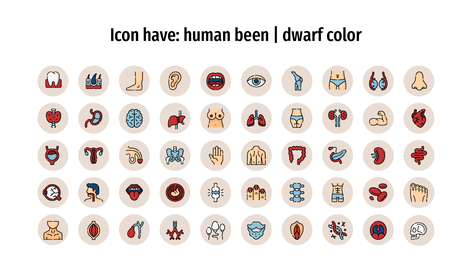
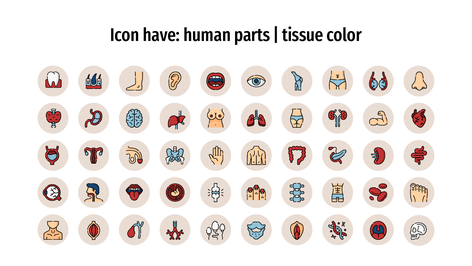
been: been -> parts
dwarf: dwarf -> tissue
